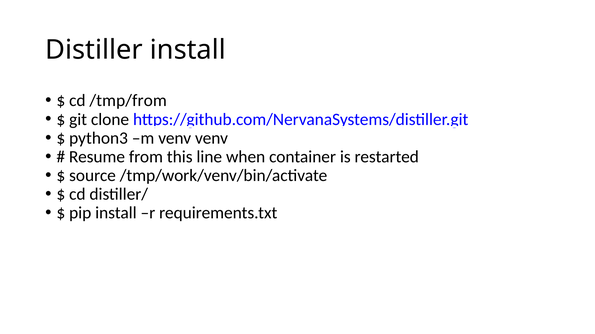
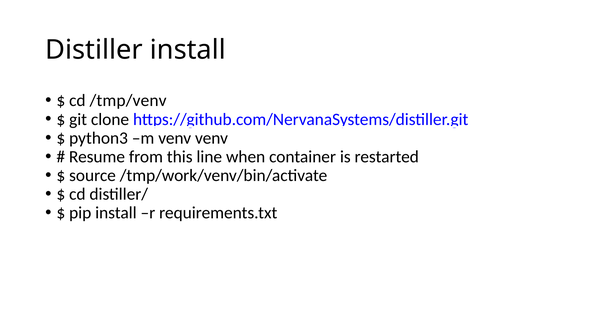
/tmp/from: /tmp/from -> /tmp/venv
